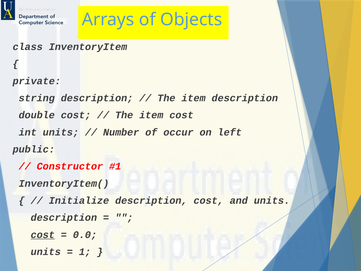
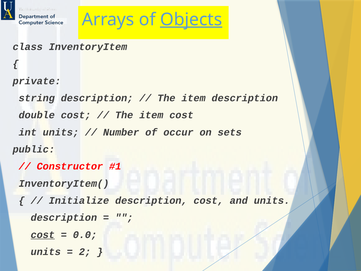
Objects underline: none -> present
left: left -> sets
1: 1 -> 2
